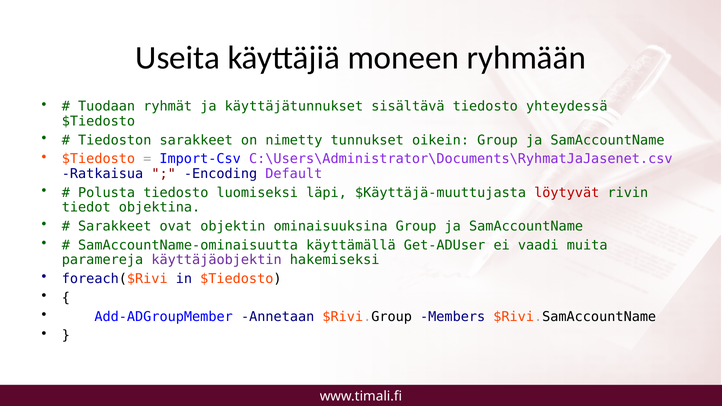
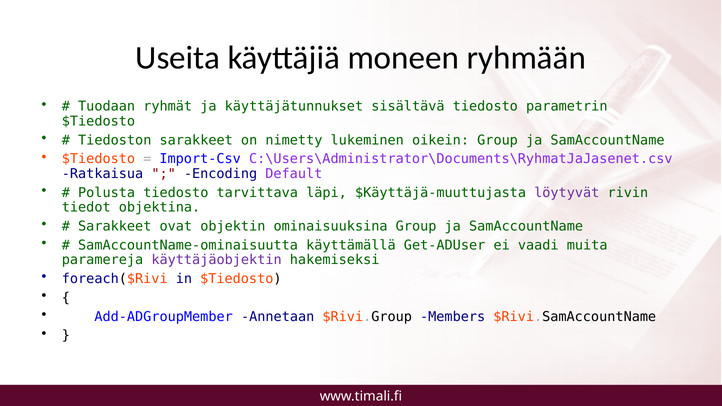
yhteydessä: yhteydessä -> parametrin
tunnukset: tunnukset -> lukeminen
luomiseksi: luomiseksi -> tarvittava
löytyvät colour: red -> purple
